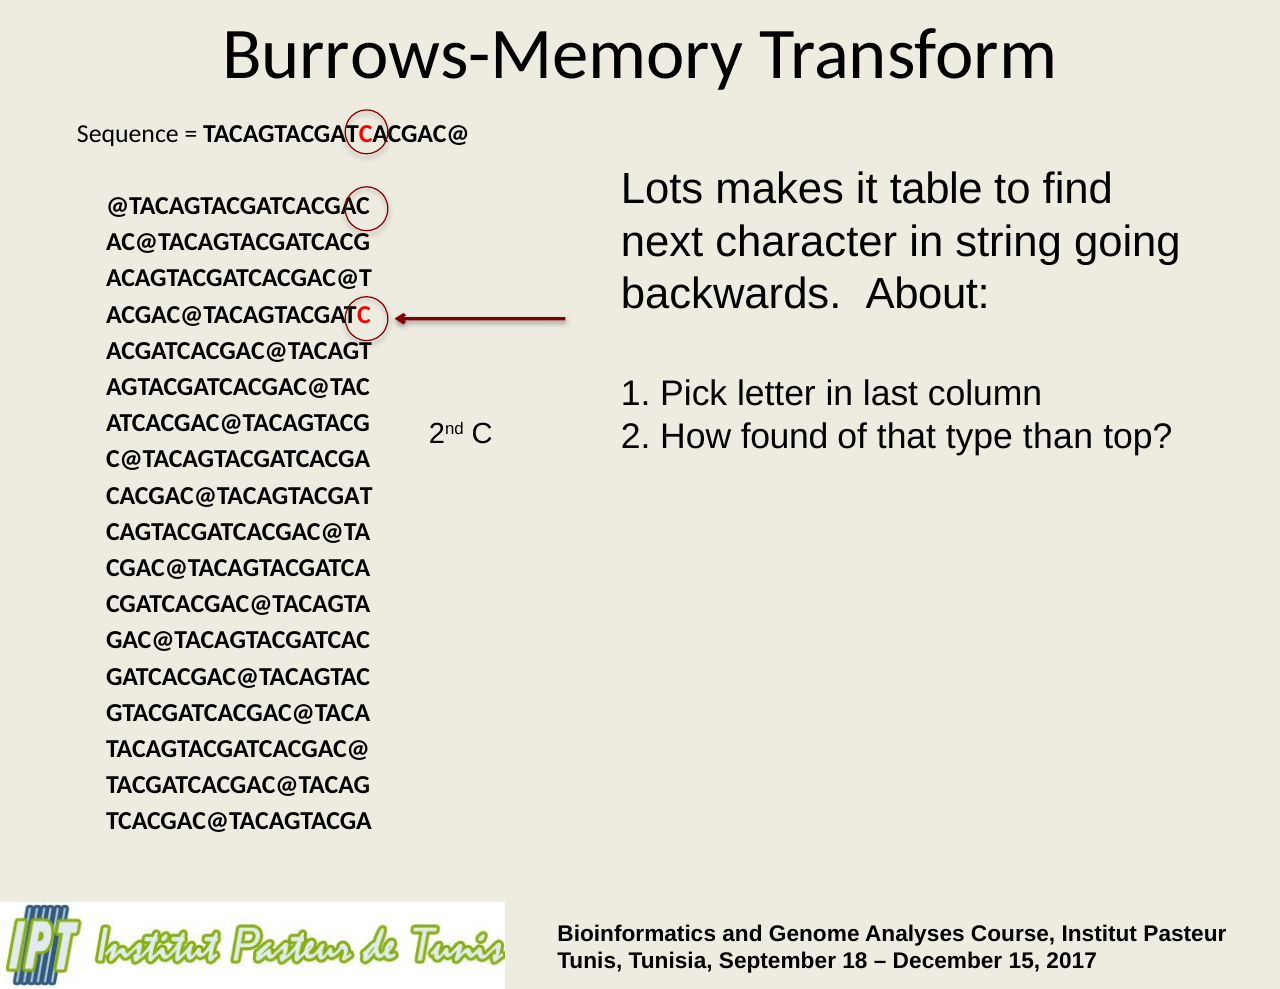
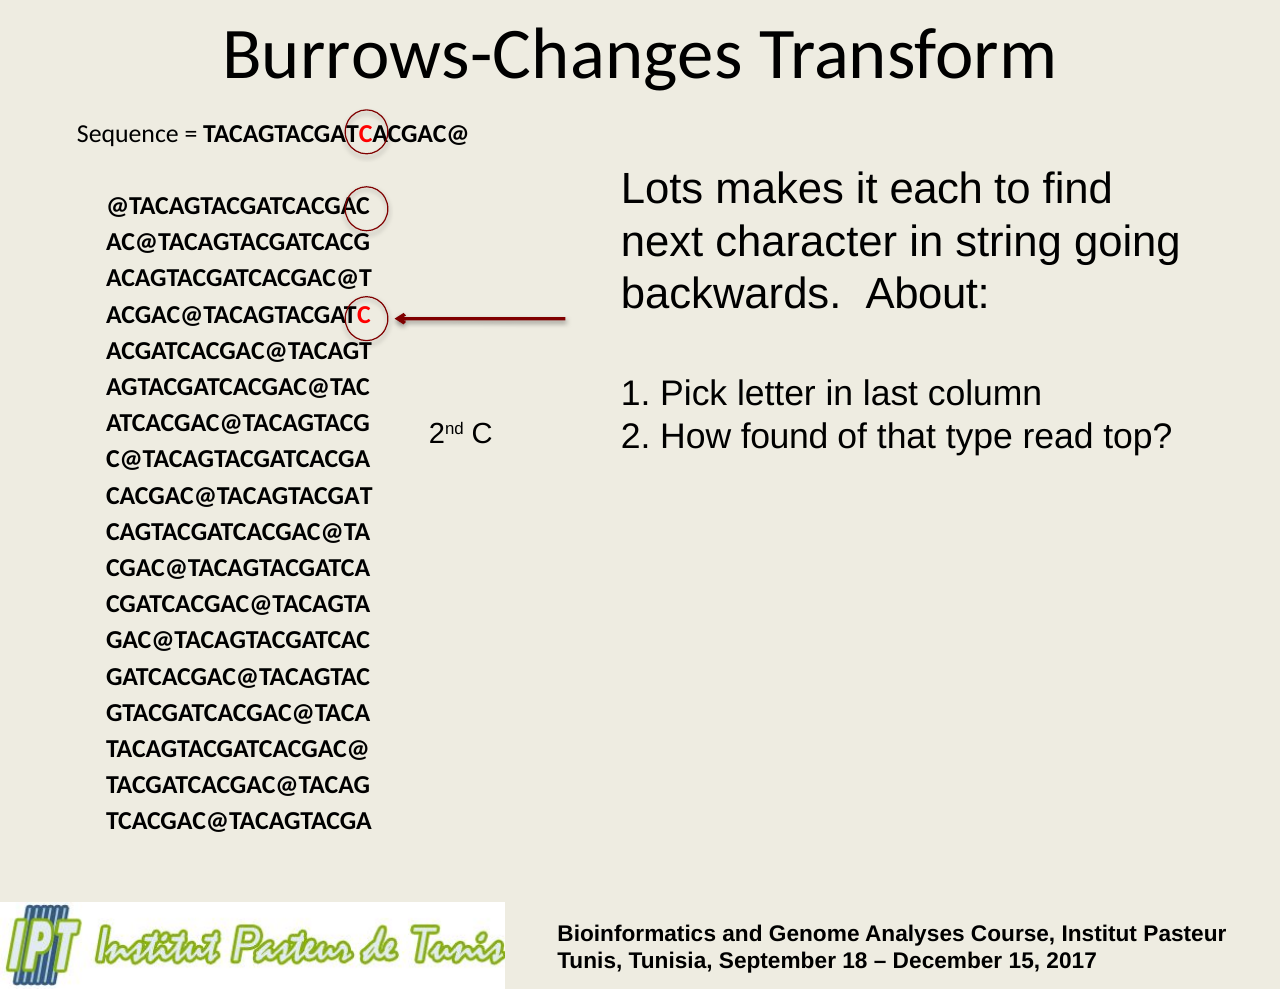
Burrows-Memory: Burrows-Memory -> Burrows-Changes
table: table -> each
than: than -> read
